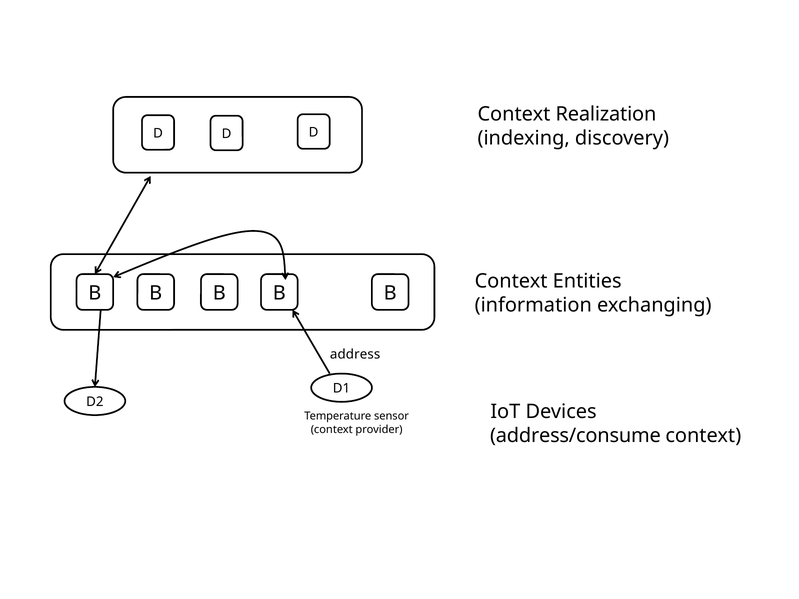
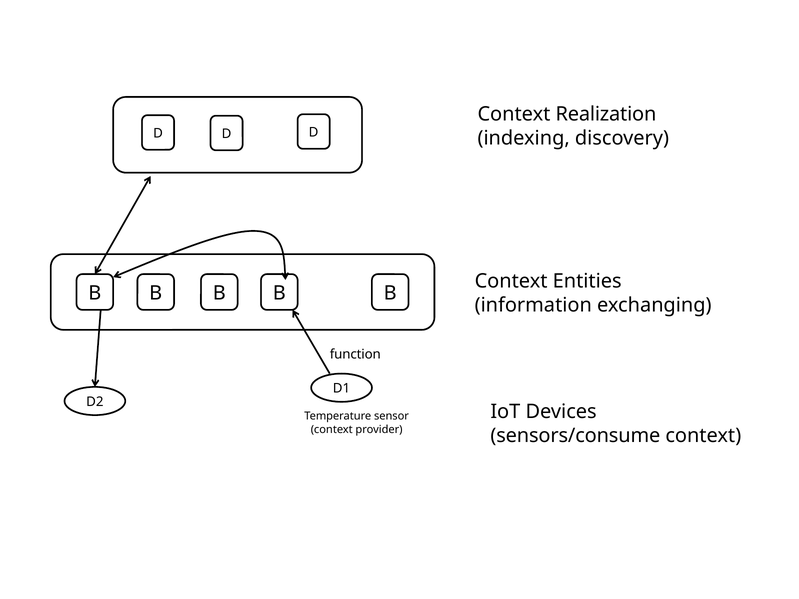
address: address -> function
address/consume: address/consume -> sensors/consume
